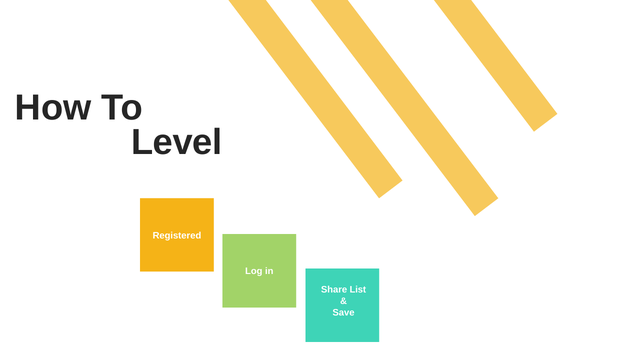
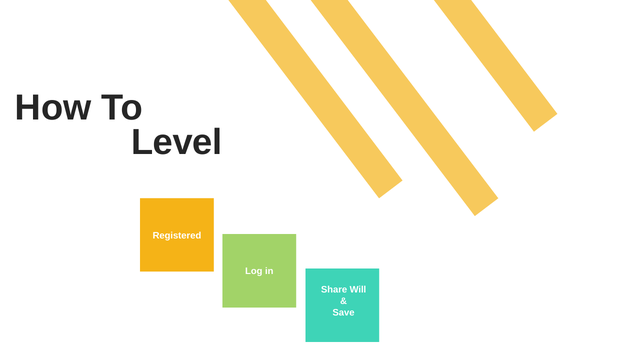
List: List -> Will
